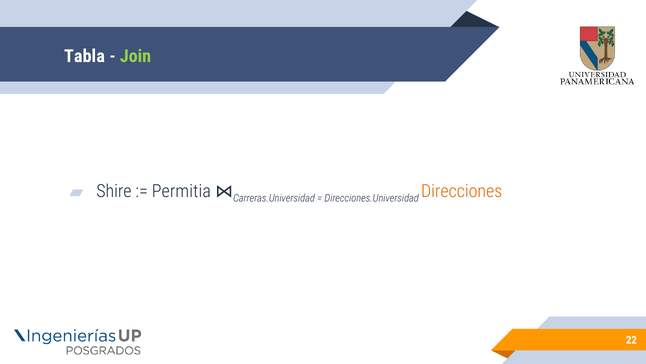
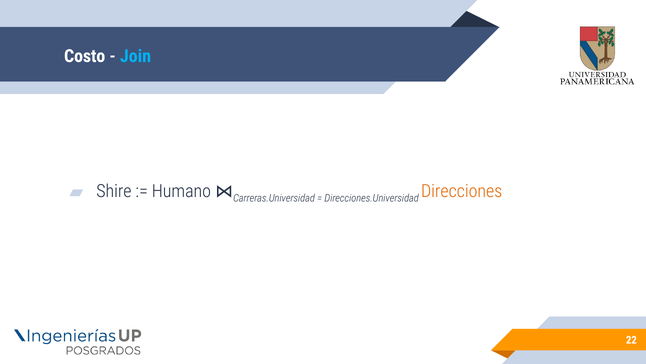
Tabla: Tabla -> Costo
Join colour: light green -> light blue
Permitia: Permitia -> Humano
